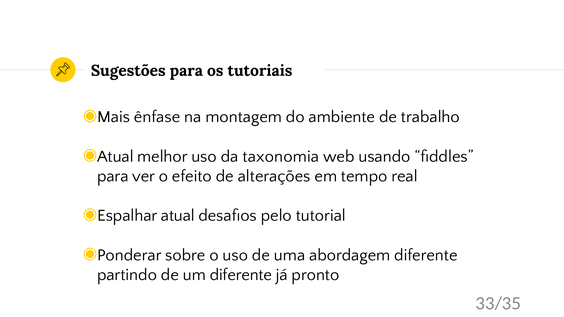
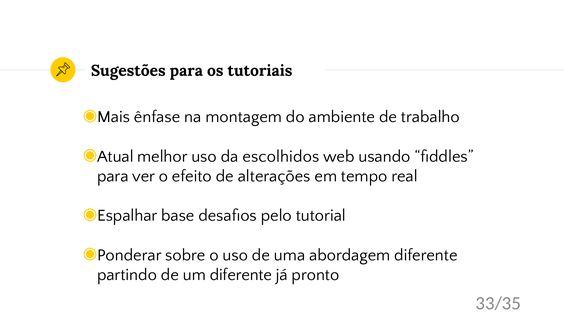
taxonomia: taxonomia -> escolhidos
Espalhar atual: atual -> base
